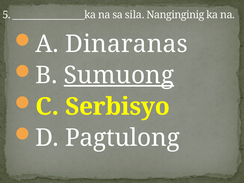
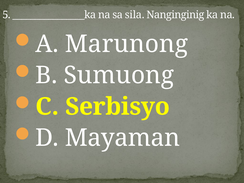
Dinaranas: Dinaranas -> Marunong
Sumuong underline: present -> none
Pagtulong: Pagtulong -> Mayaman
